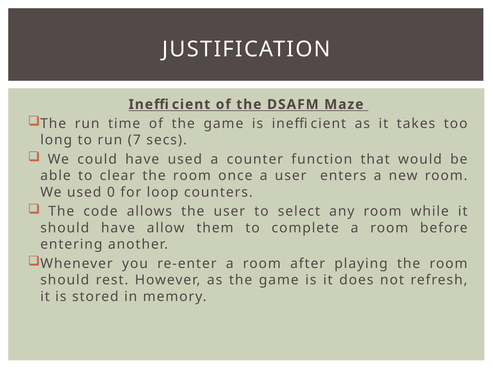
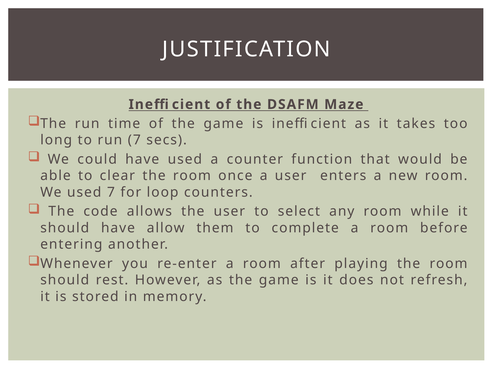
used 0: 0 -> 7
